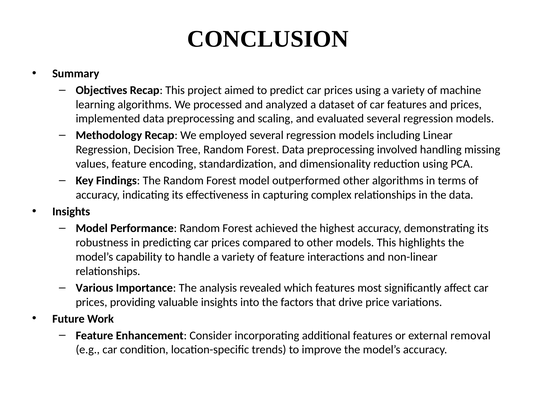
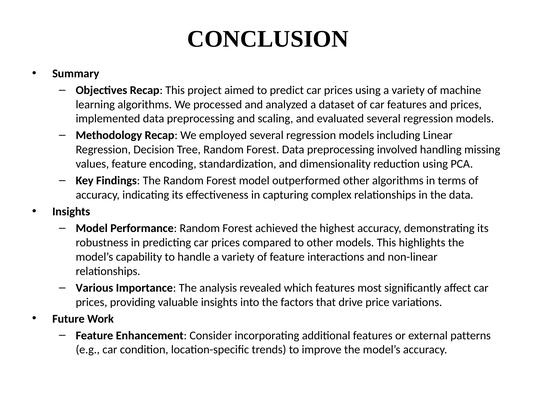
removal: removal -> patterns
